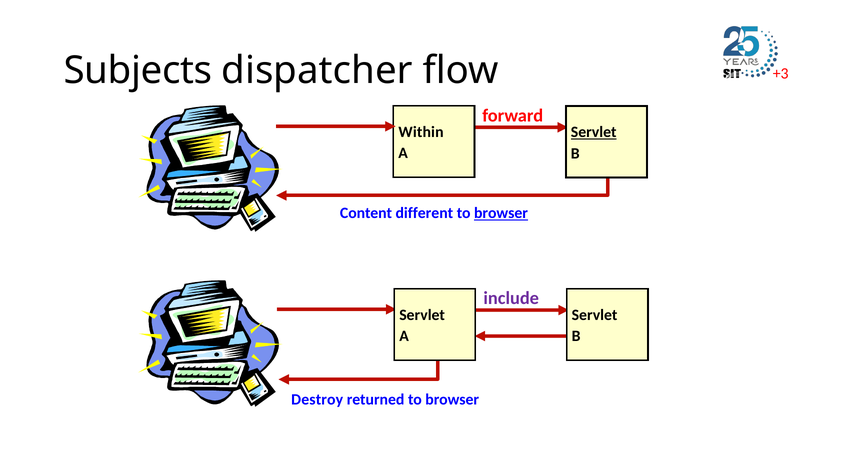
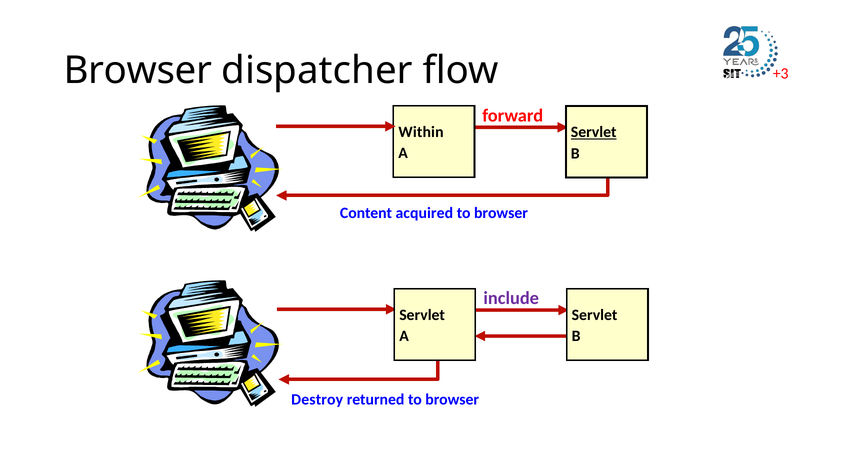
Subjects at (138, 71): Subjects -> Browser
different: different -> acquired
browser at (501, 213) underline: present -> none
